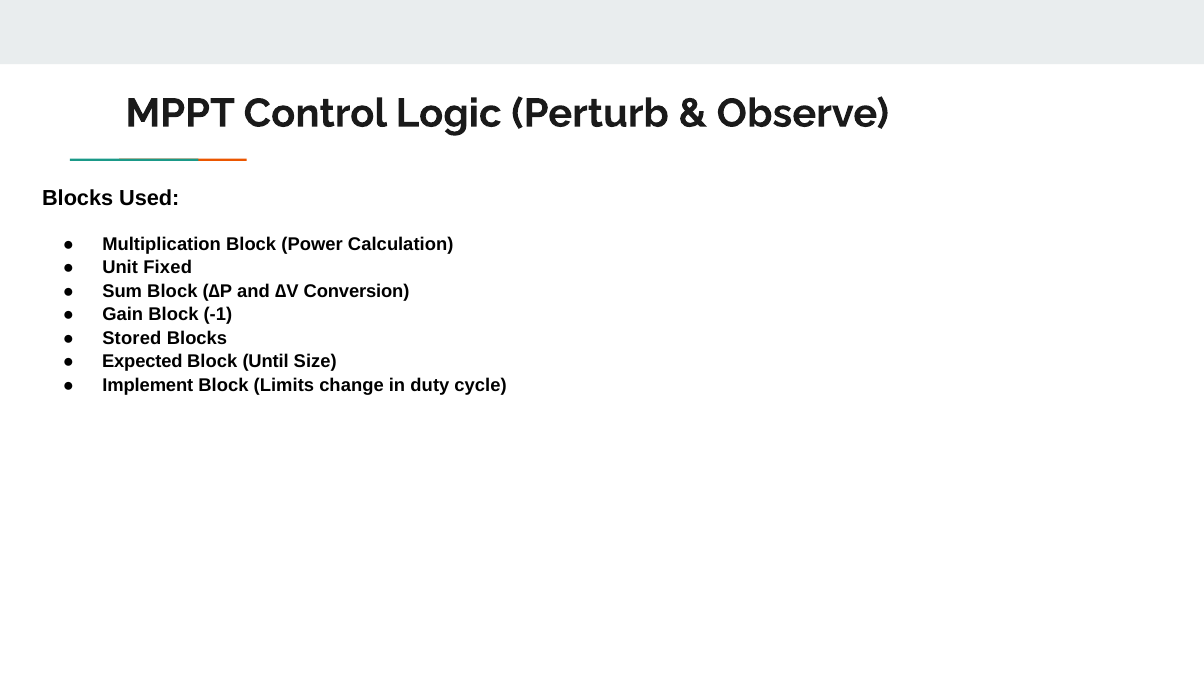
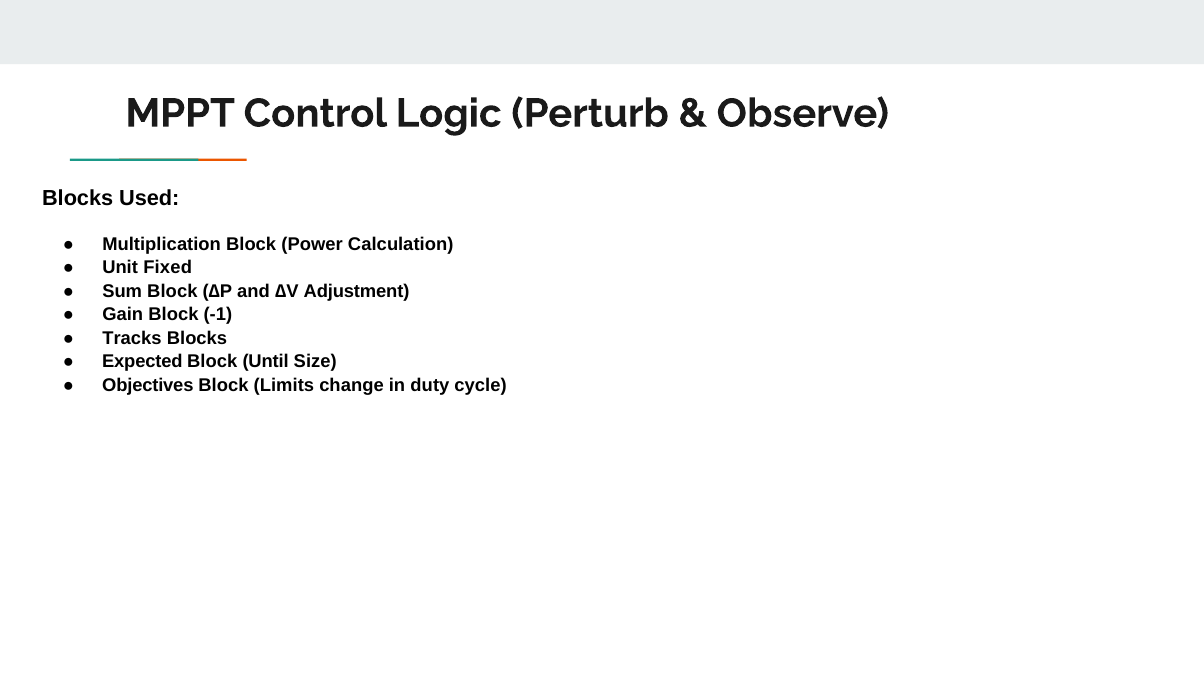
Conversion: Conversion -> Adjustment
Stored: Stored -> Tracks
Implement: Implement -> Objectives
